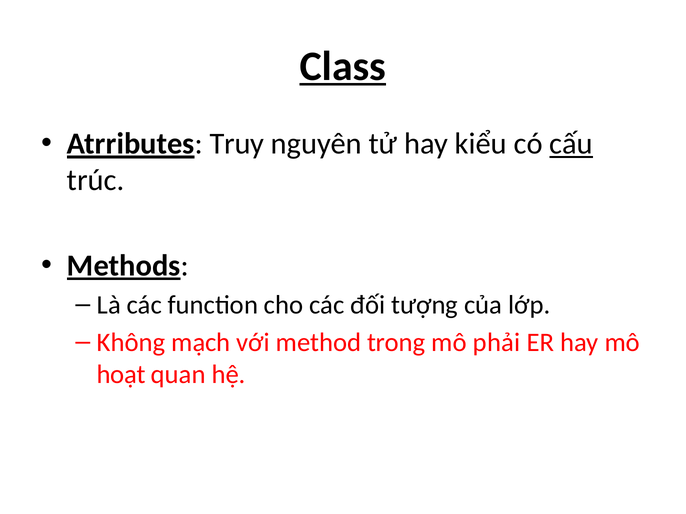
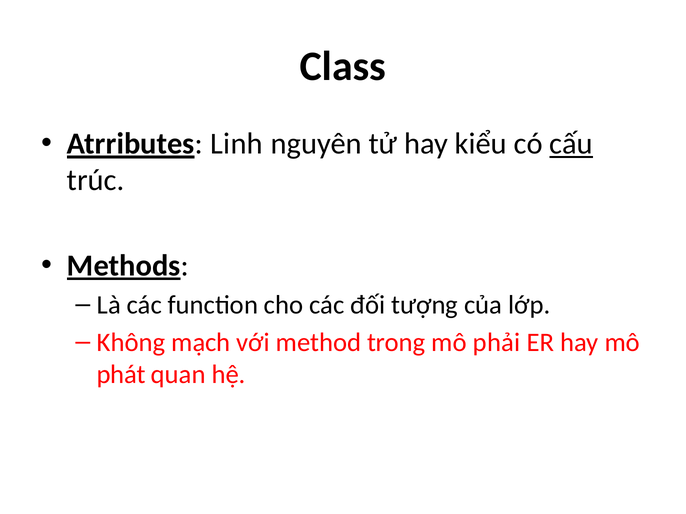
Class underline: present -> none
Truy: Truy -> Linh
hoạt: hoạt -> phát
